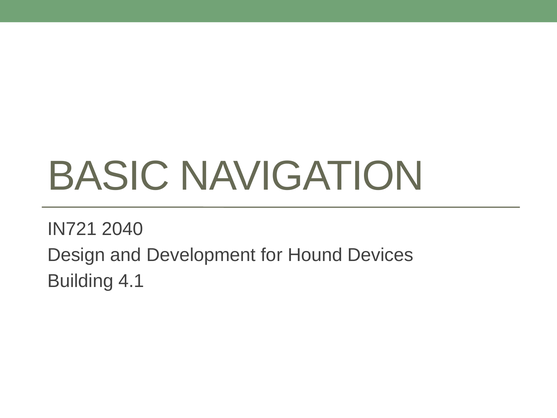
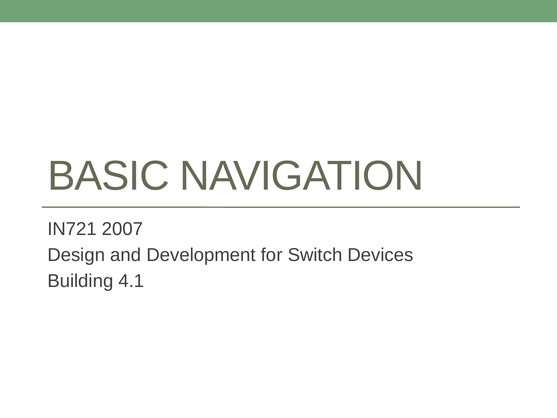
2040: 2040 -> 2007
Hound: Hound -> Switch
